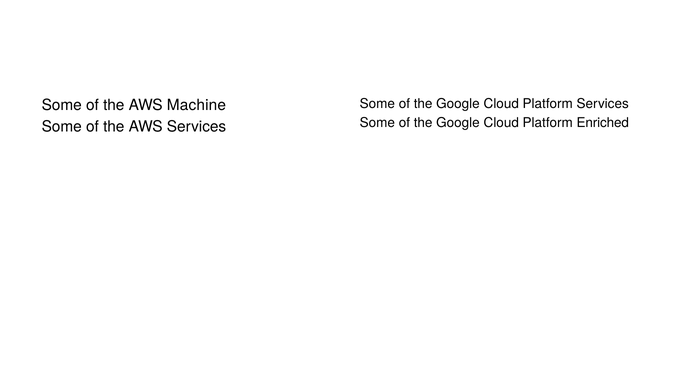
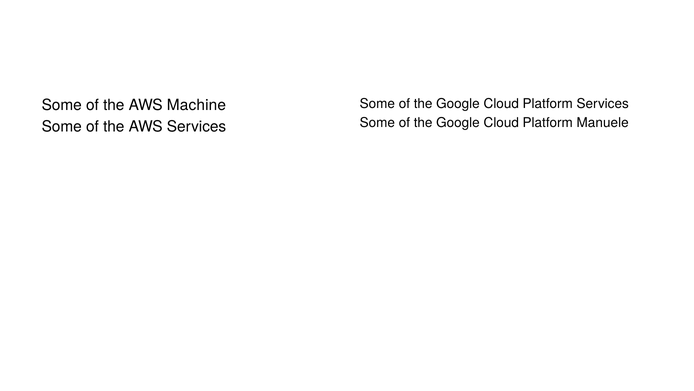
Enriched: Enriched -> Manuele
